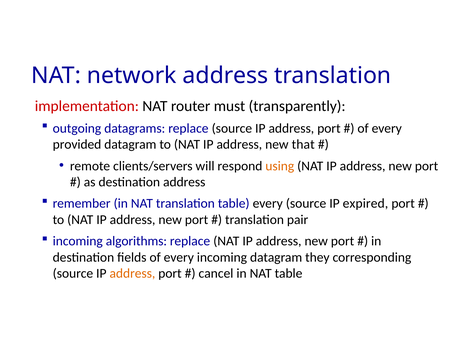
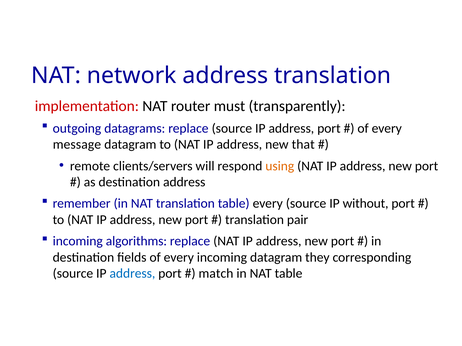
provided: provided -> message
expired: expired -> without
address at (132, 274) colour: orange -> blue
cancel: cancel -> match
